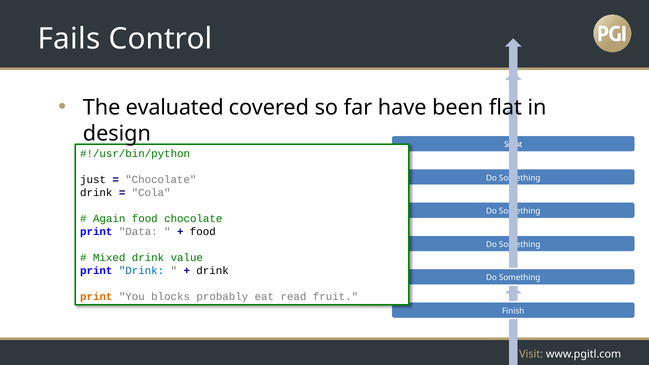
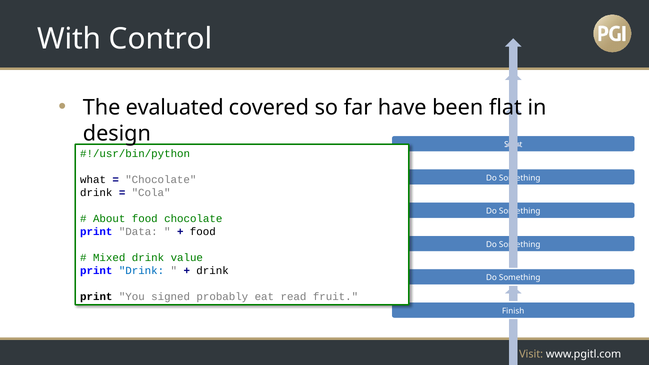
Fails: Fails -> With
just: just -> what
Again: Again -> About
print at (96, 297) colour: orange -> black
blocks: blocks -> signed
